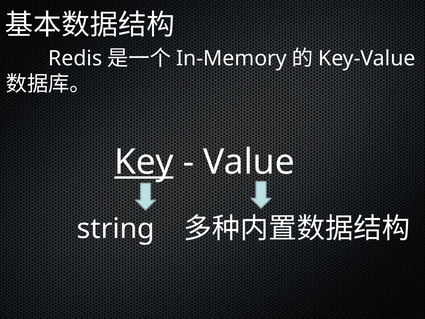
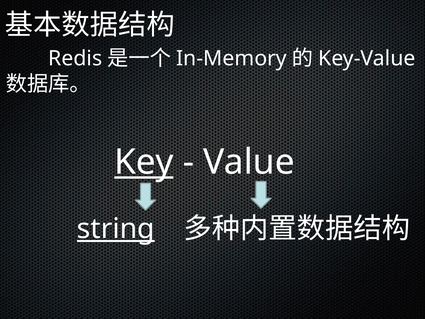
string underline: none -> present
